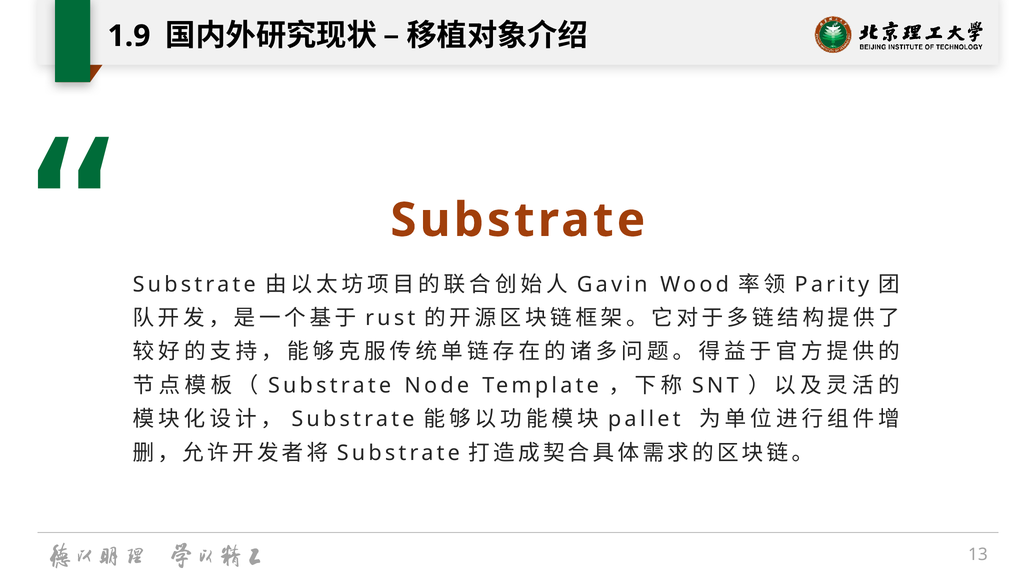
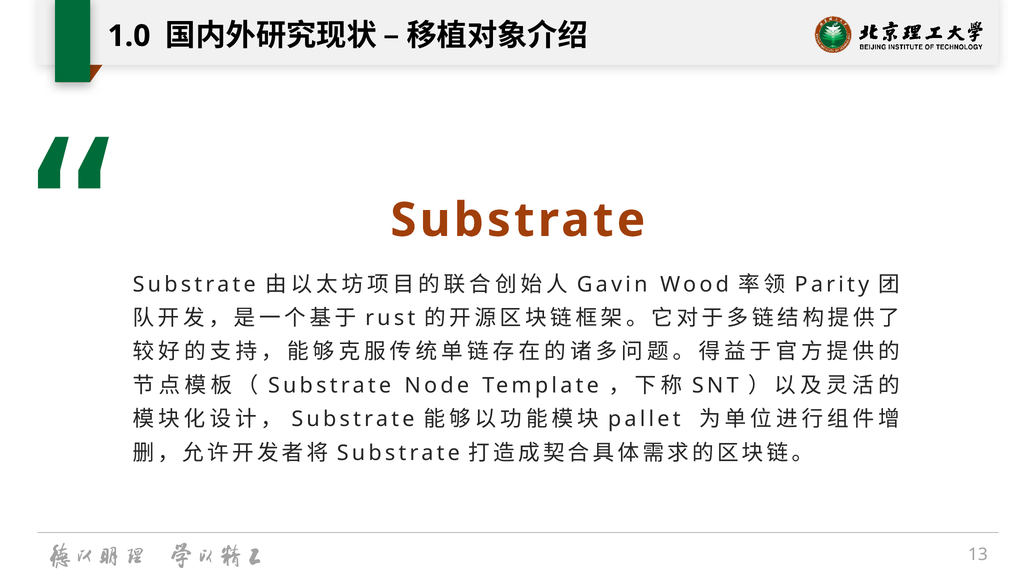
1.9: 1.9 -> 1.0
